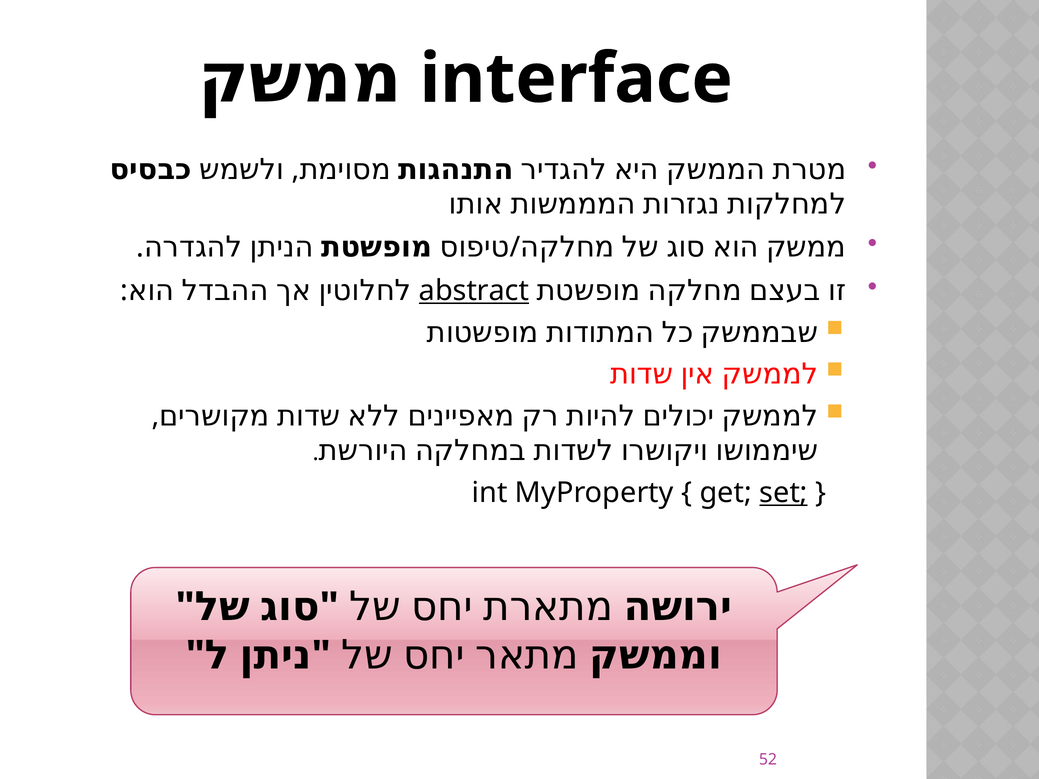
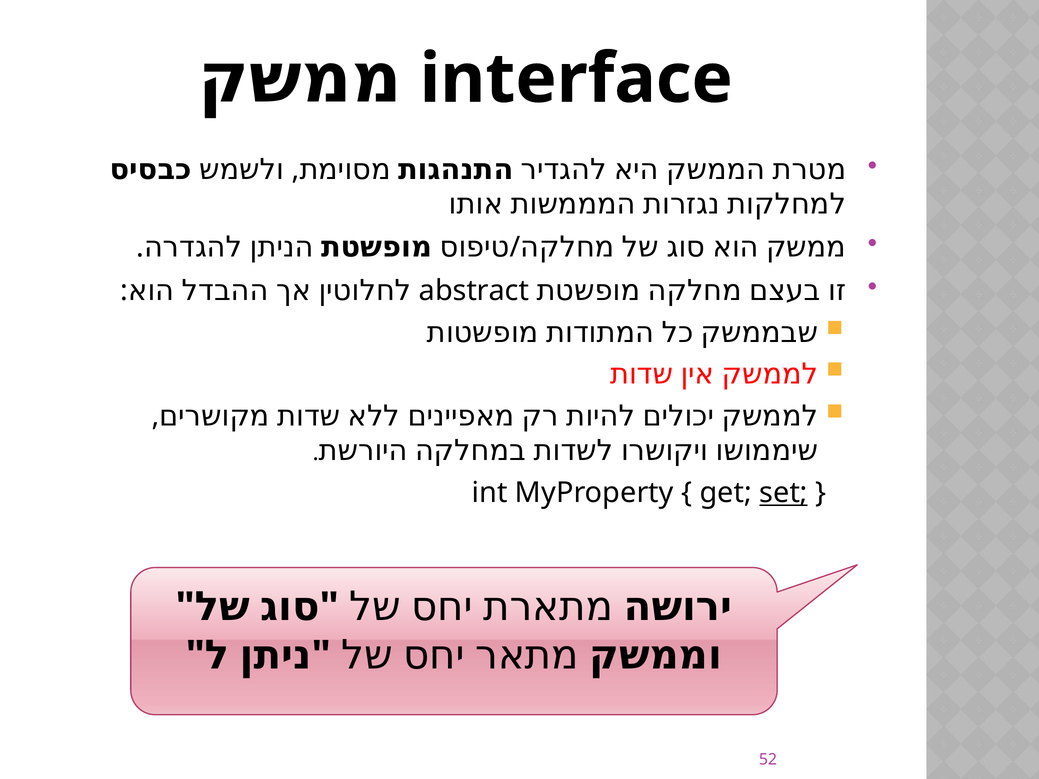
abstract underline: present -> none
